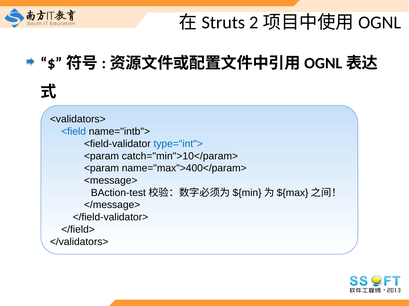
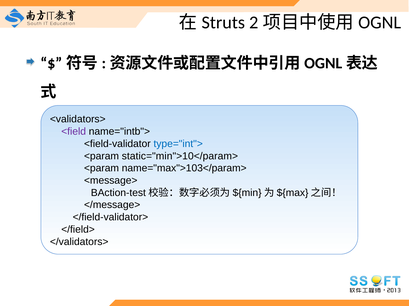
<field colour: blue -> purple
catch="min">10</param>: catch="min">10</param> -> static="min">10</param>
name="max">400</param>: name="max">400</param> -> name="max">103</param>
